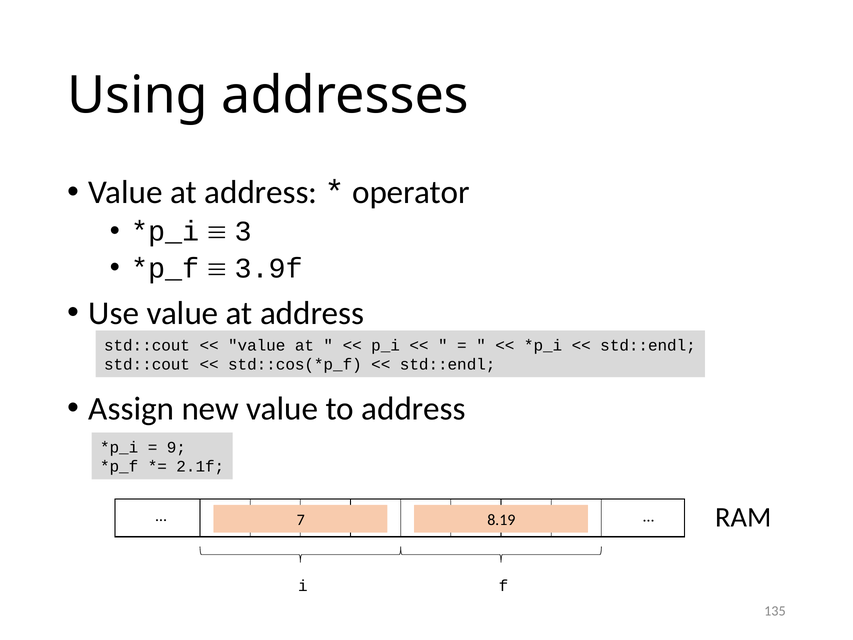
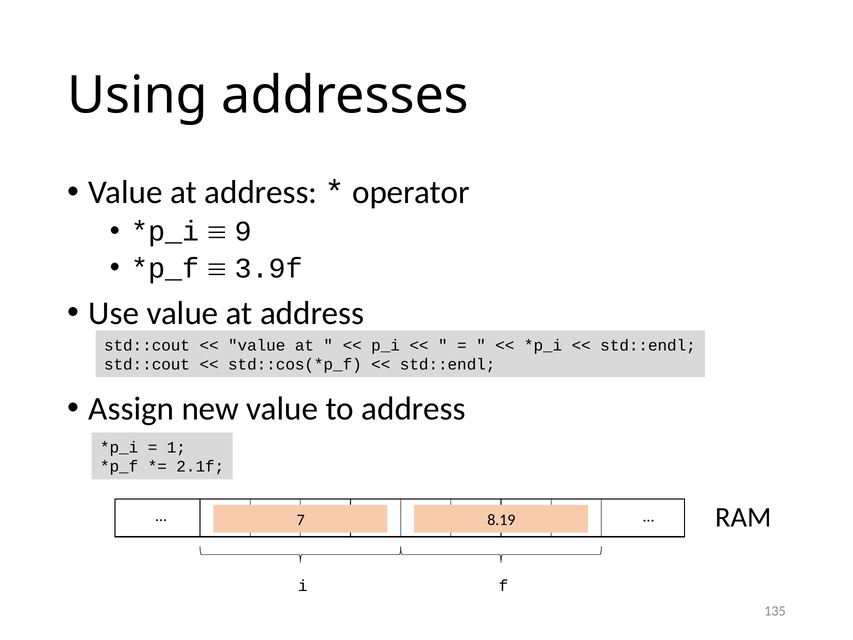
3: 3 -> 9
9: 9 -> 1
